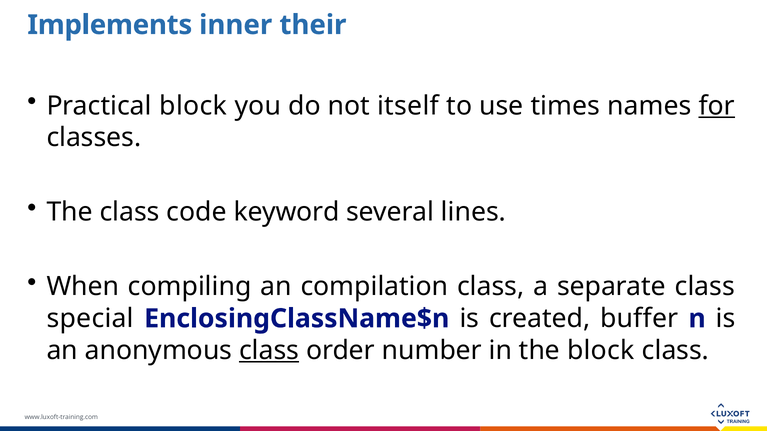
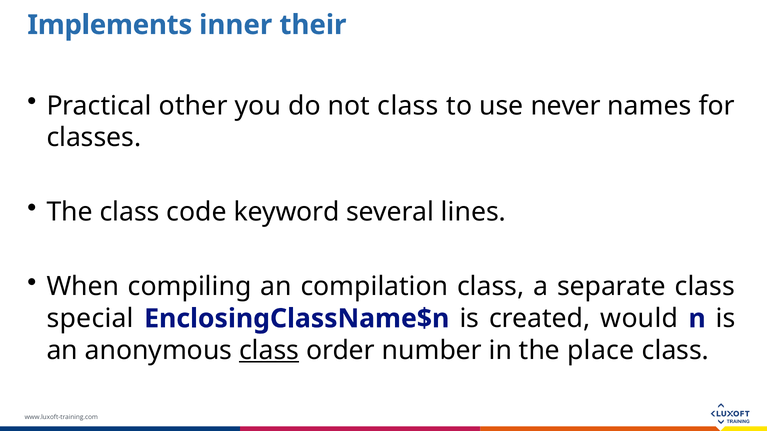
Practical block: block -> other
not itself: itself -> class
times: times -> never
for underline: present -> none
buffer: buffer -> would
the block: block -> place
